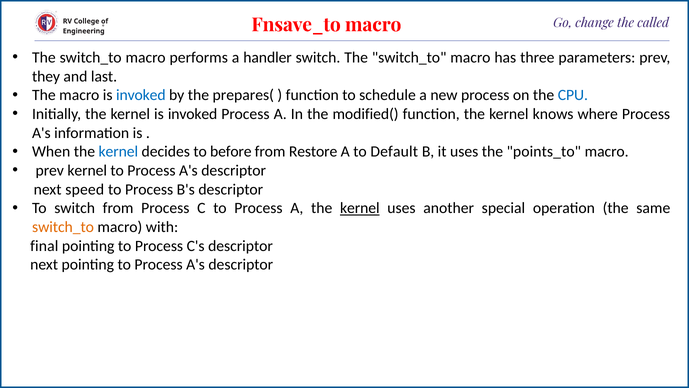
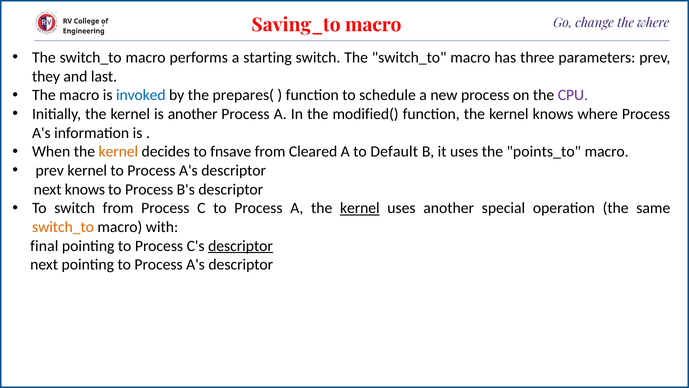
Fnsave_to: Fnsave_to -> Saving_to
the called: called -> where
handler: handler -> starting
CPU colour: blue -> purple
kernel is invoked: invoked -> another
kernel at (118, 152) colour: blue -> orange
before: before -> fnsave
Restore: Restore -> Cleared
next speed: speed -> knows
descriptor at (241, 246) underline: none -> present
